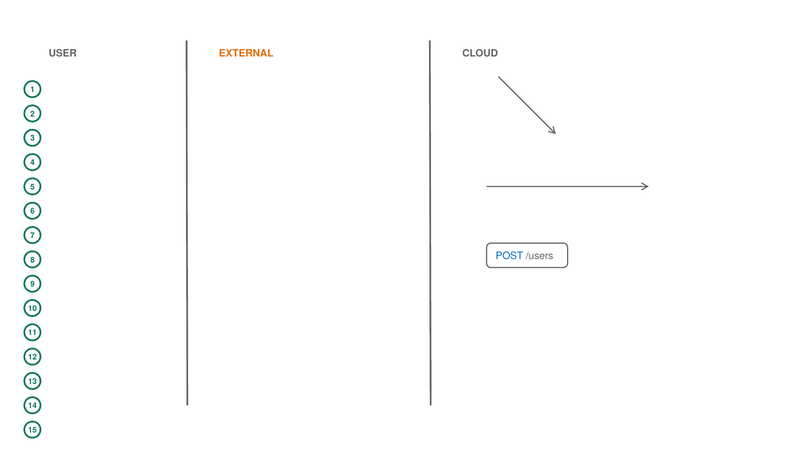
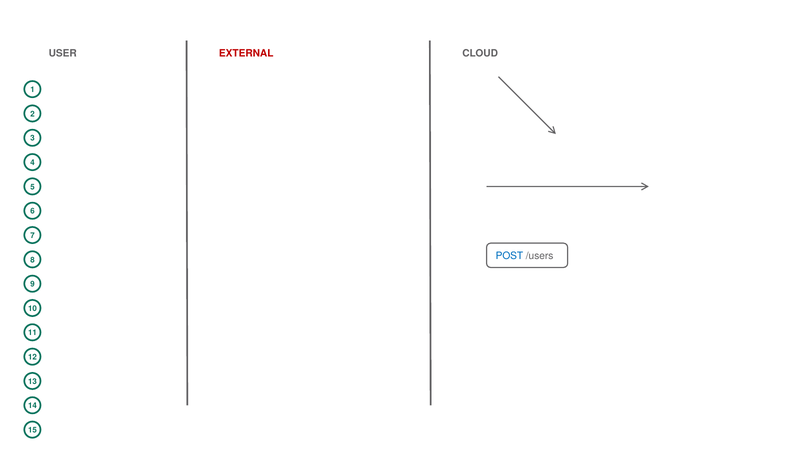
EXTERNAL colour: orange -> red
